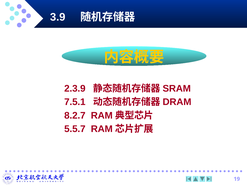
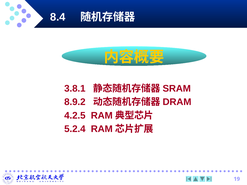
3.9: 3.9 -> 8.4
2.3.9: 2.3.9 -> 3.8.1
7.5.1: 7.5.1 -> 8.9.2
8.2.7: 8.2.7 -> 4.2.5
5.5.7: 5.5.7 -> 5.2.4
